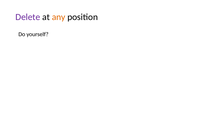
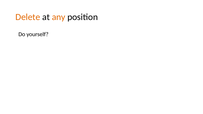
Delete colour: purple -> orange
